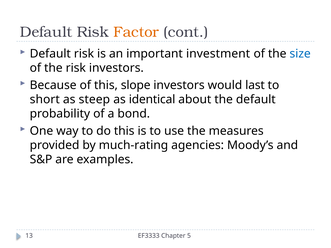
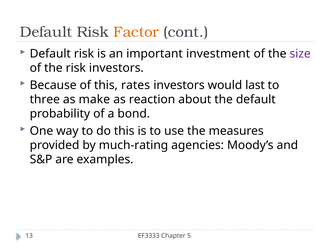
size colour: blue -> purple
slope: slope -> rates
short: short -> three
steep: steep -> make
identical: identical -> reaction
